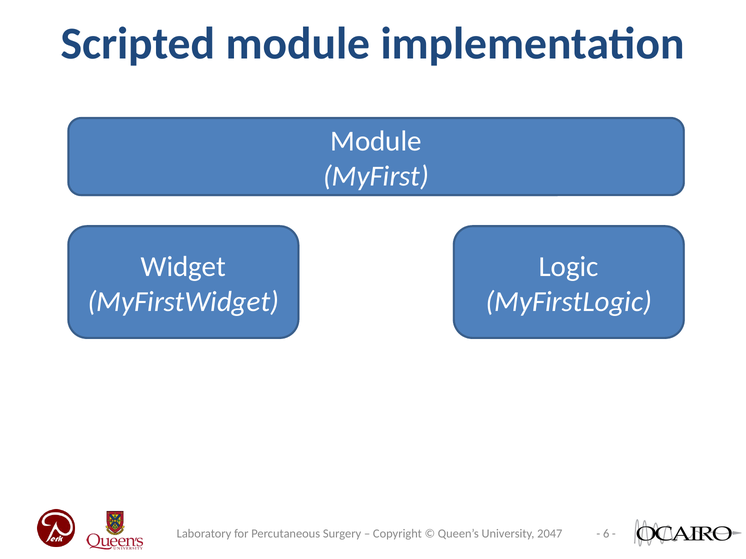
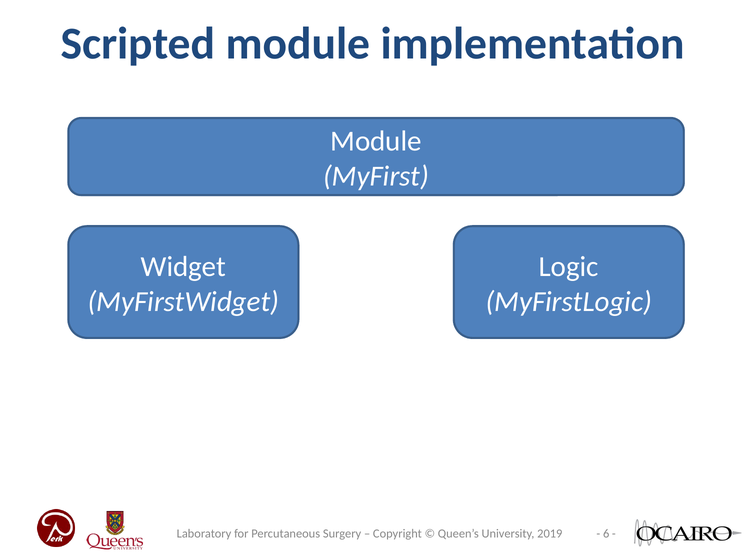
2047: 2047 -> 2019
